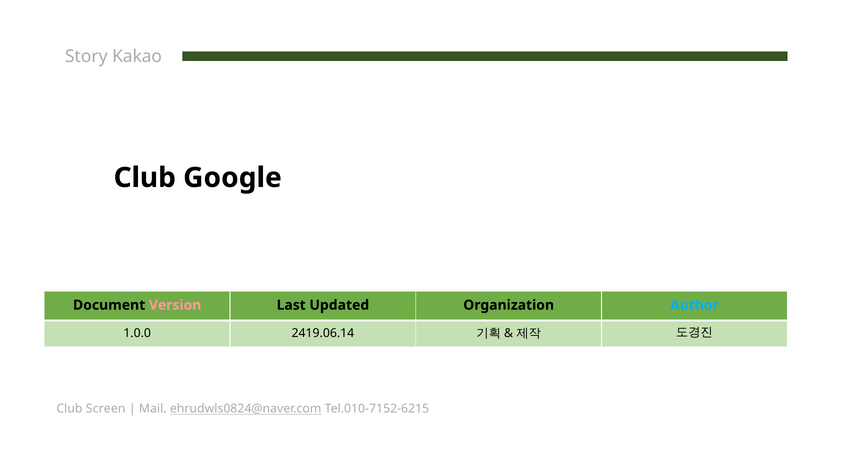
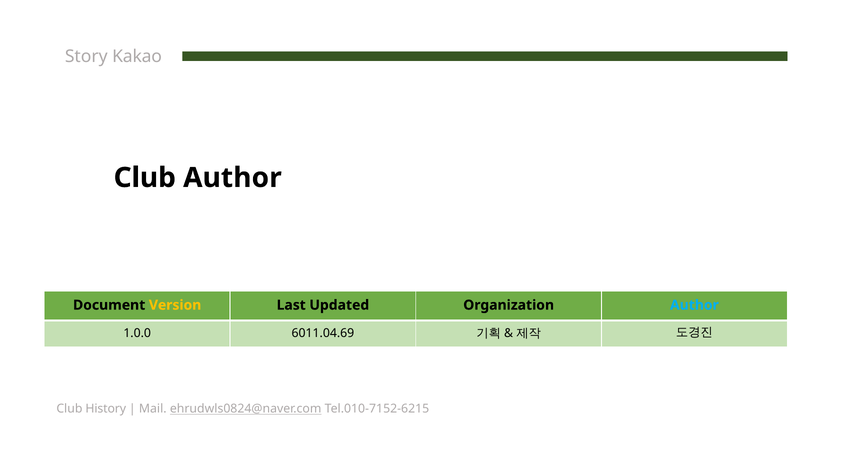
Club Google: Google -> Author
Version colour: pink -> yellow
2419.06.14: 2419.06.14 -> 6011.04.69
Screen: Screen -> History
